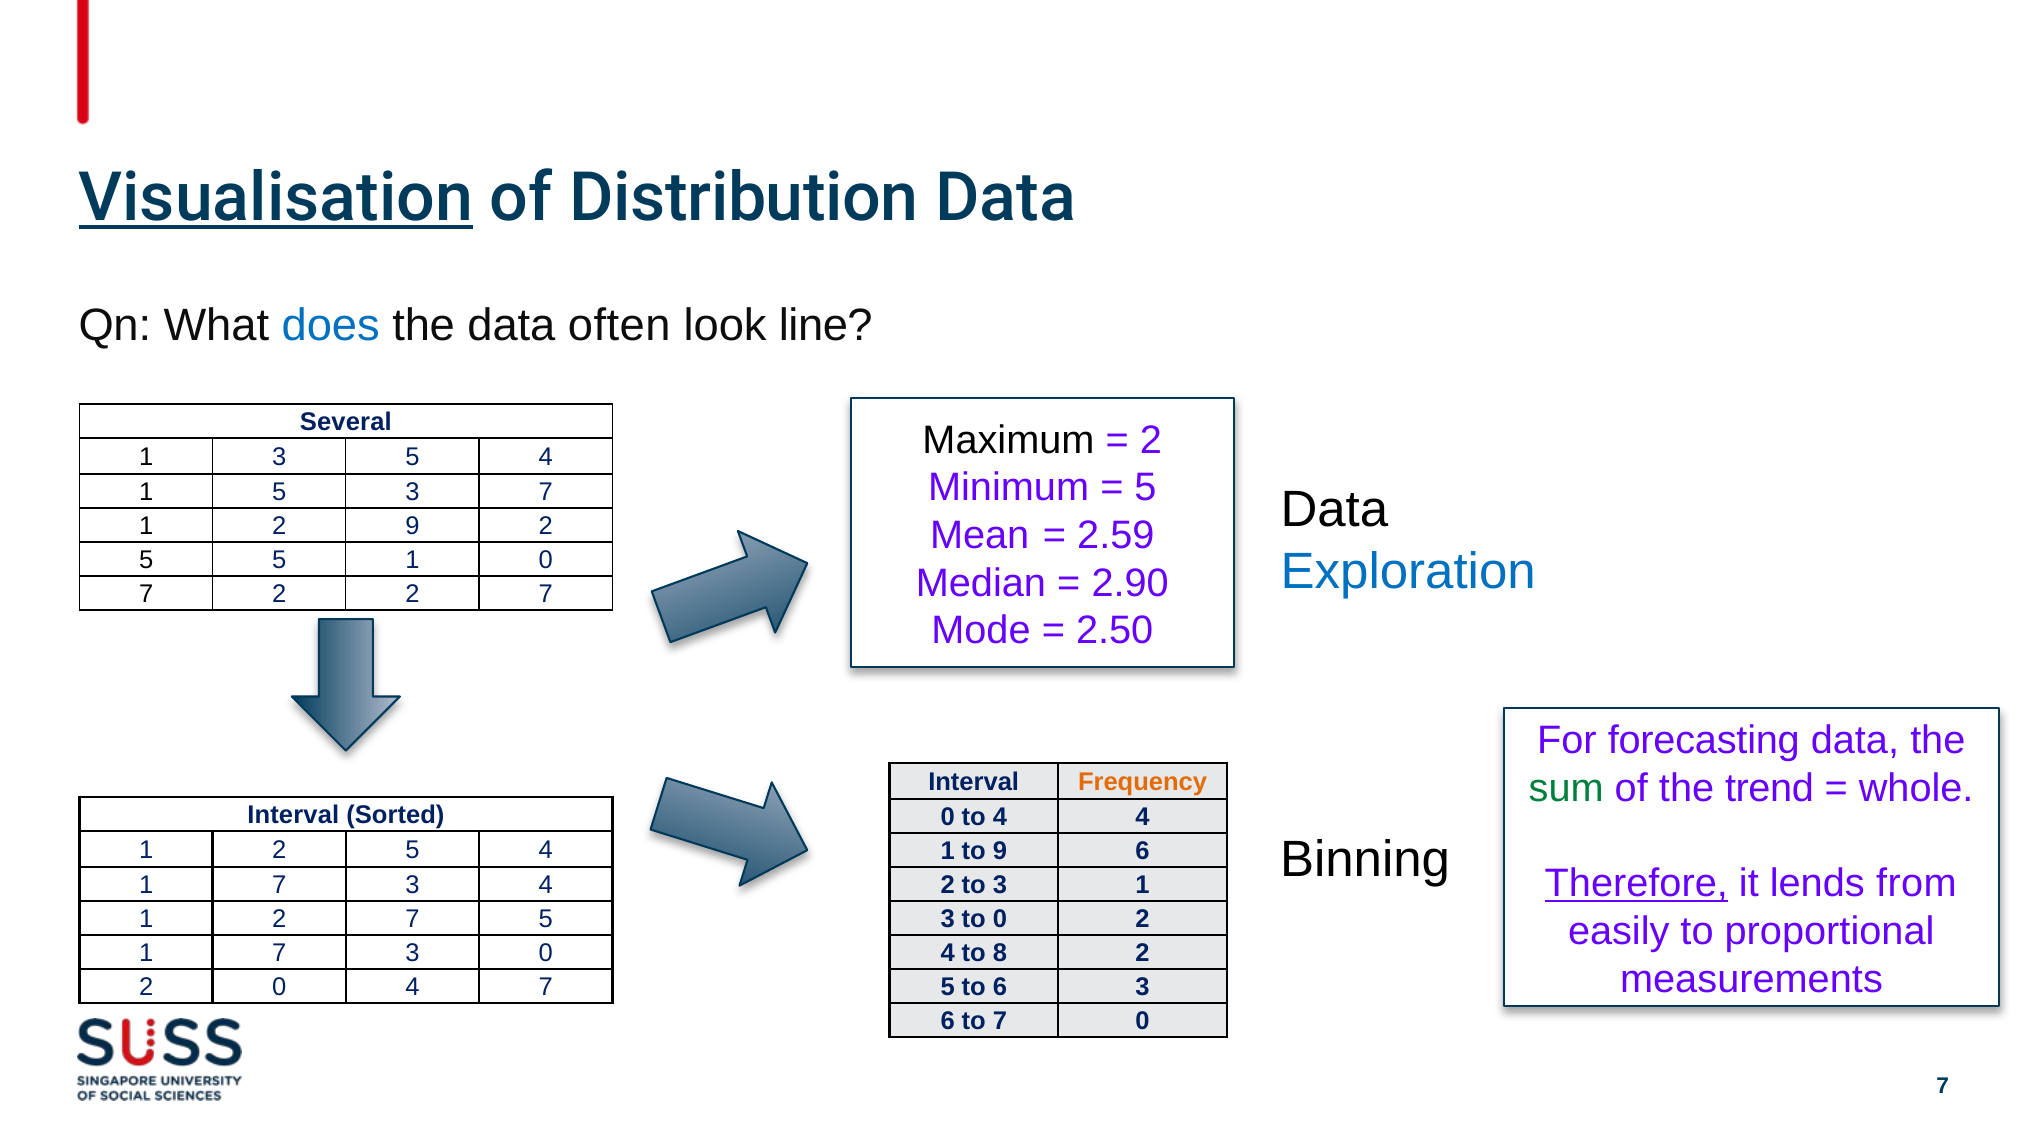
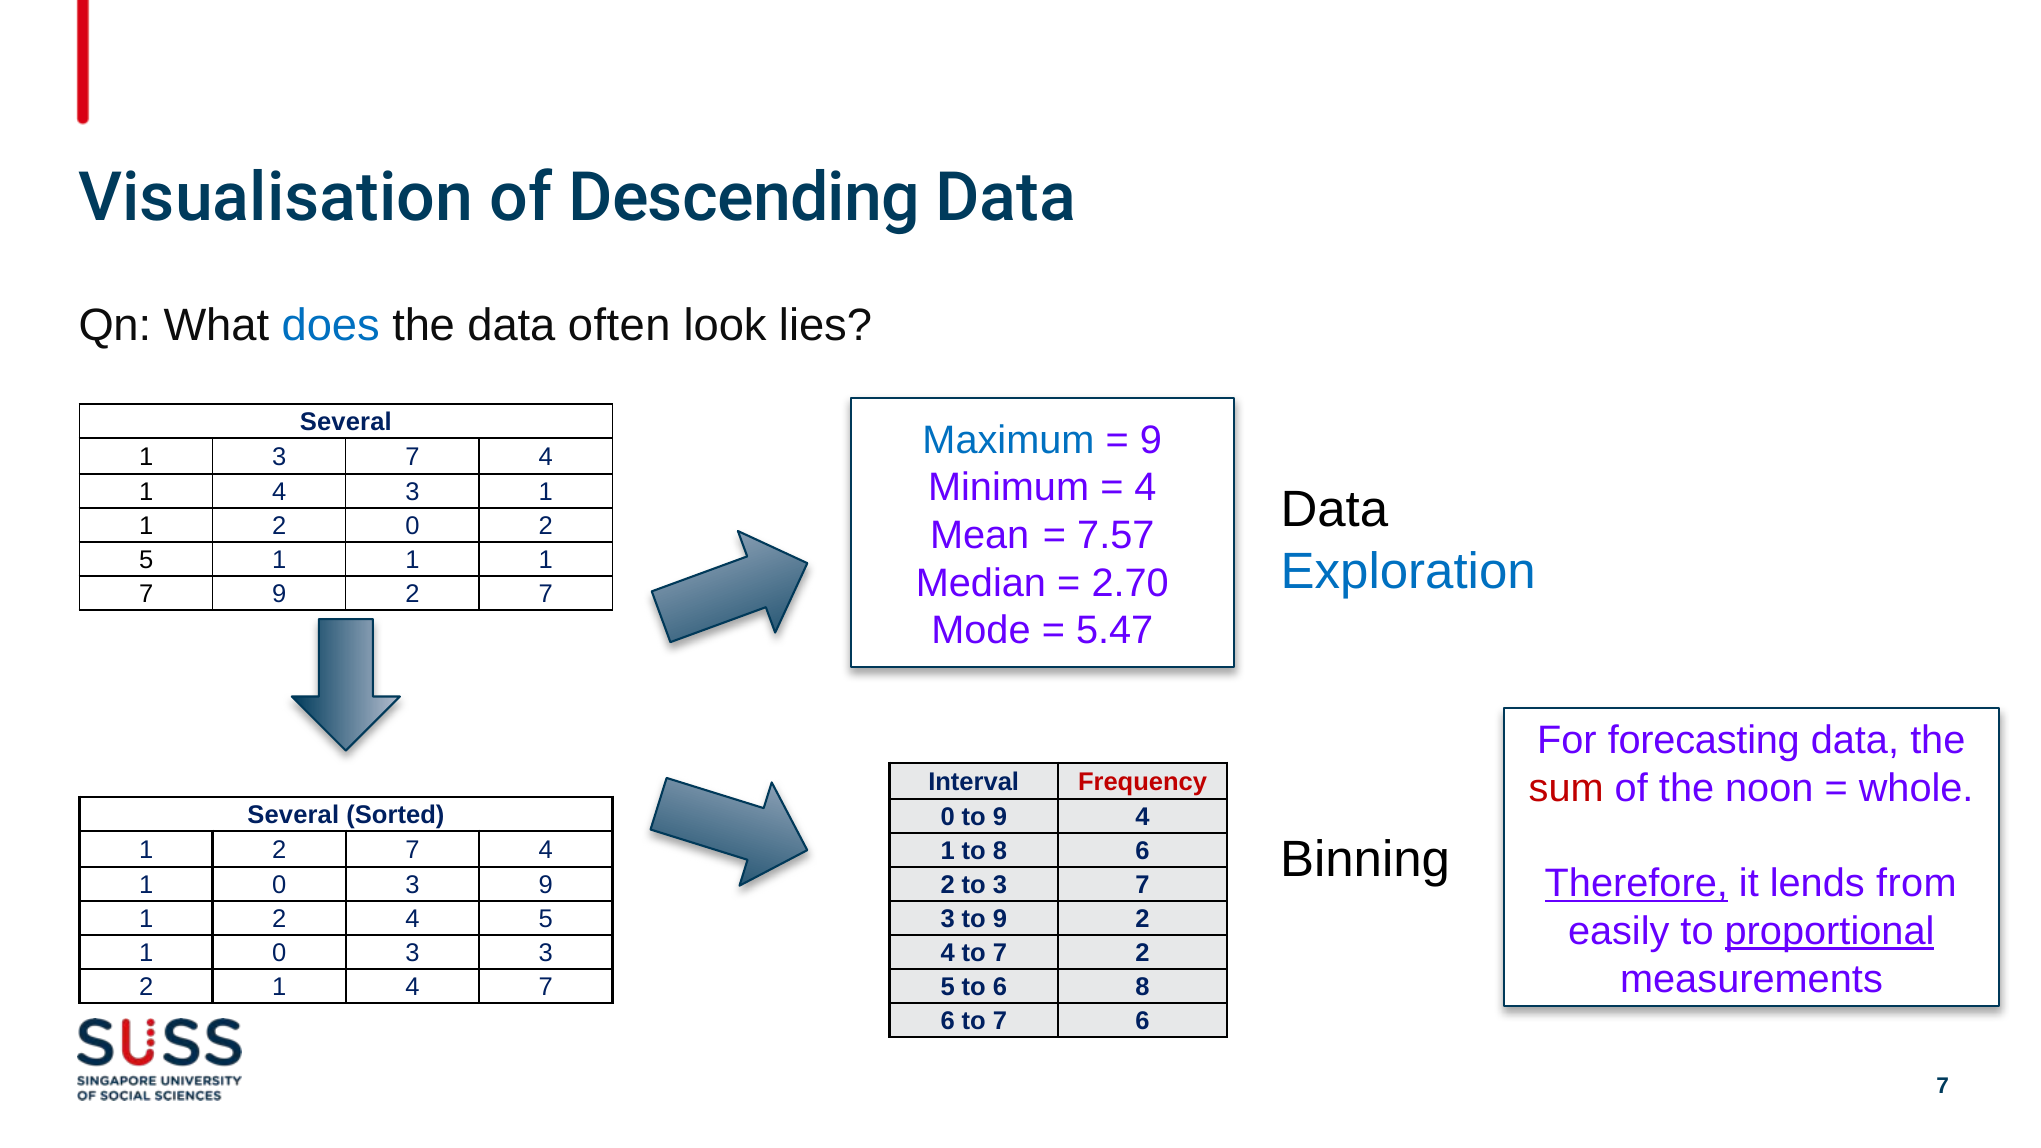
Visualisation underline: present -> none
Distribution: Distribution -> Descending
line: line -> lies
Maximum colour: black -> blue
2 at (1151, 440): 2 -> 9
1 3 5: 5 -> 7
5 at (1145, 488): 5 -> 4
5 at (279, 492): 5 -> 4
3 7: 7 -> 1
2 9: 9 -> 0
2.59: 2.59 -> 7.57
5 at (279, 560): 5 -> 1
0 at (546, 560): 0 -> 1
2.90: 2.90 -> 2.70
7 2: 2 -> 9
2.50: 2.50 -> 5.47
Frequency colour: orange -> red
sum colour: green -> red
trend: trend -> noon
Interval at (293, 815): Interval -> Several
0 to 4: 4 -> 9
1 2 5: 5 -> 7
to 9: 9 -> 8
7 at (279, 885): 7 -> 0
3 4: 4 -> 9
to 3 1: 1 -> 7
1 2 7: 7 -> 4
3 to 0: 0 -> 9
proportional underline: none -> present
7 at (279, 953): 7 -> 0
3 0: 0 -> 3
4 to 8: 8 -> 7
2 0: 0 -> 1
6 3: 3 -> 8
7 0: 0 -> 6
